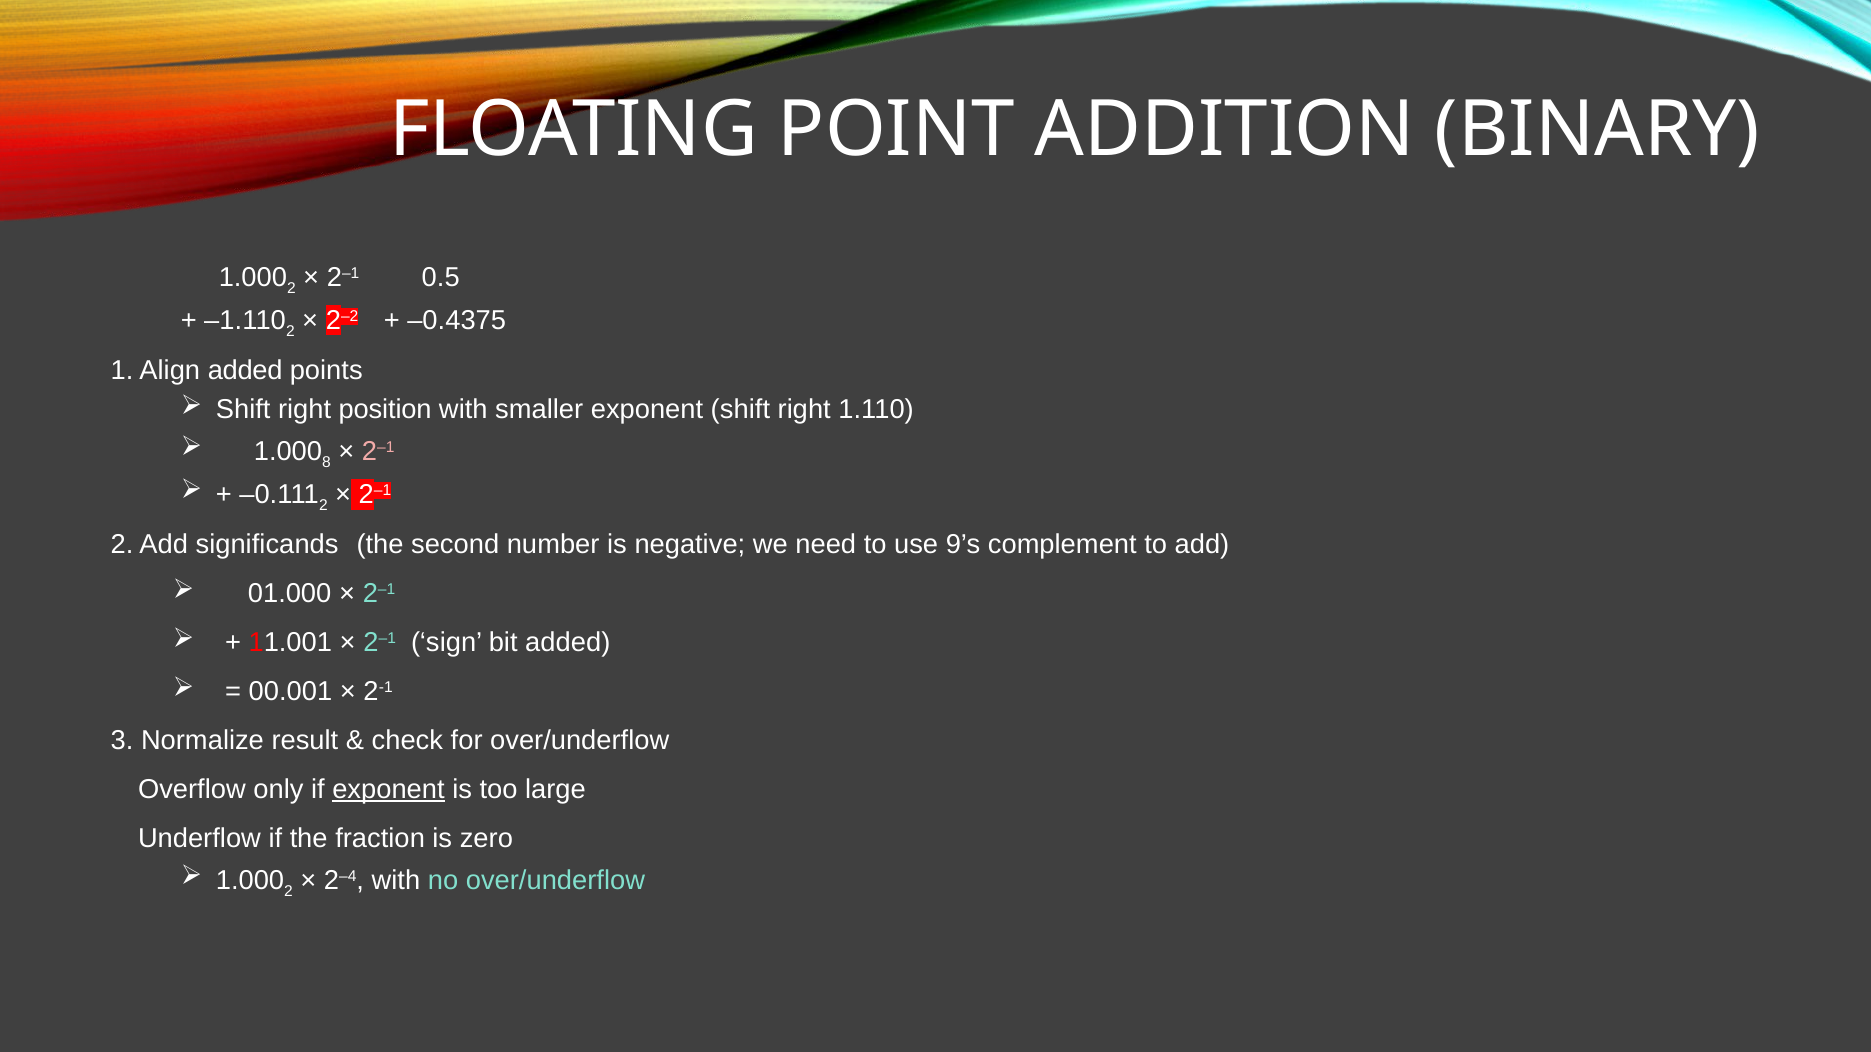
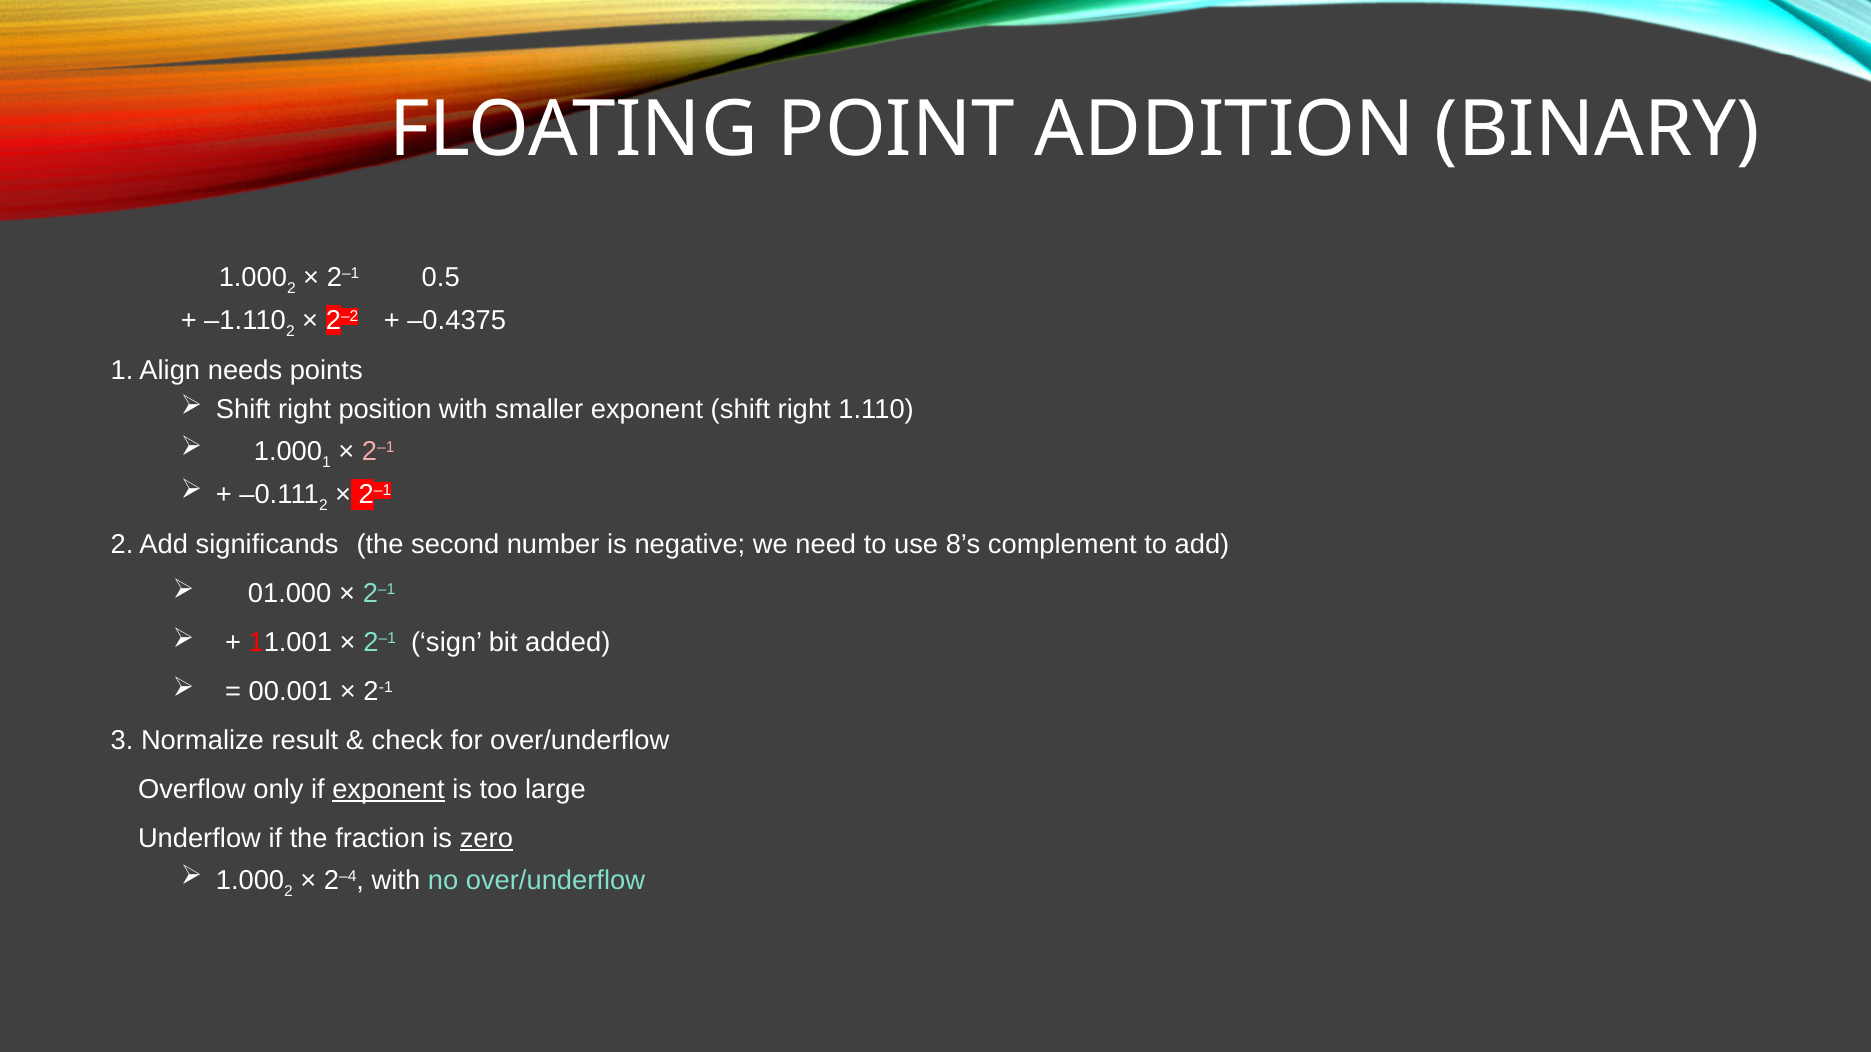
Align added: added -> needs
8 at (326, 463): 8 -> 1
9’s: 9’s -> 8’s
zero underline: none -> present
